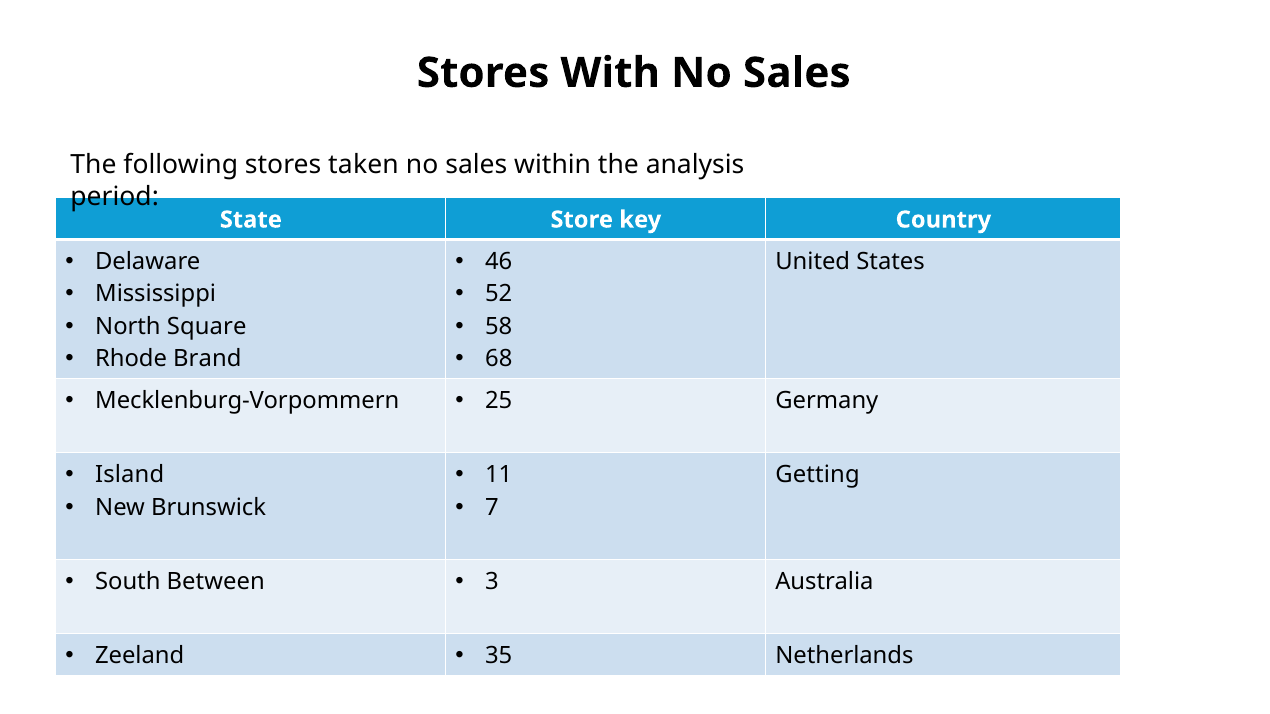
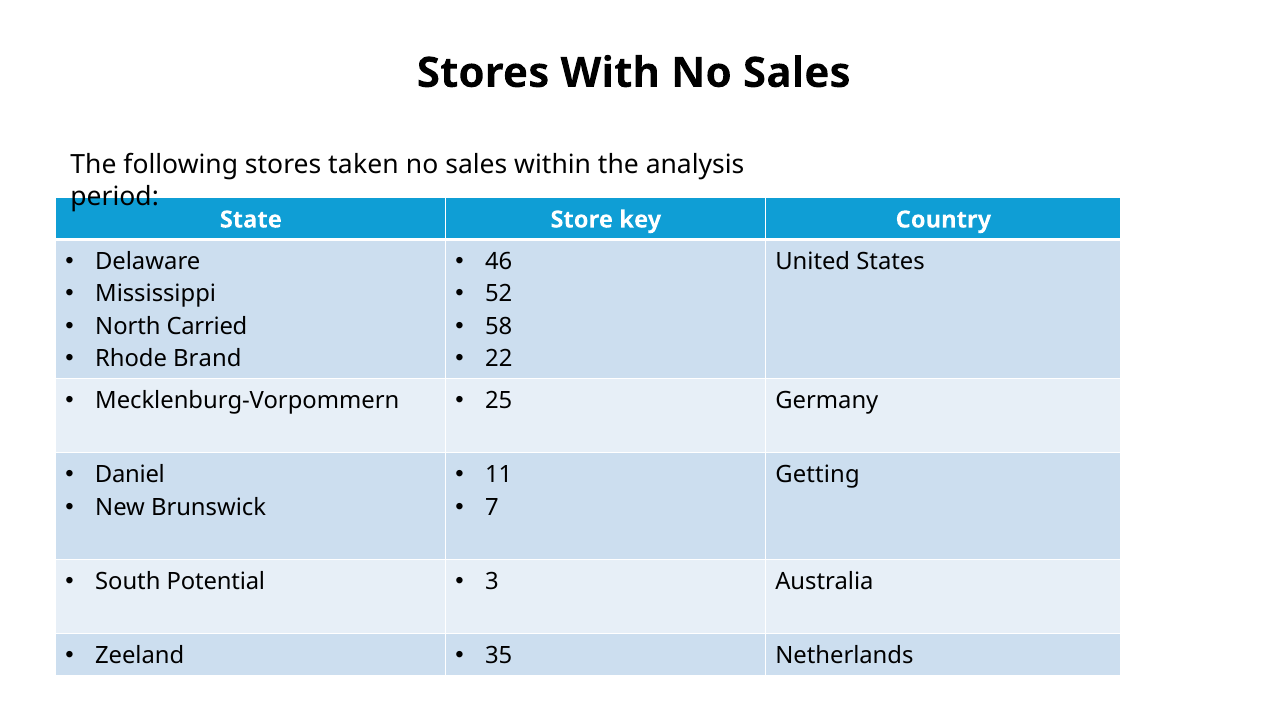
Square: Square -> Carried
68: 68 -> 22
Island: Island -> Daniel
Between: Between -> Potential
